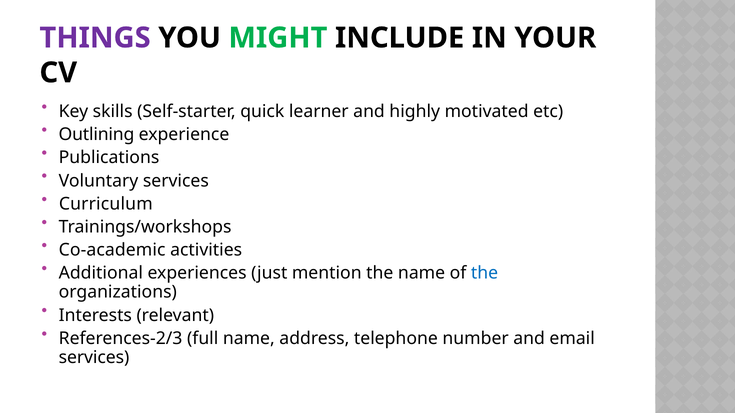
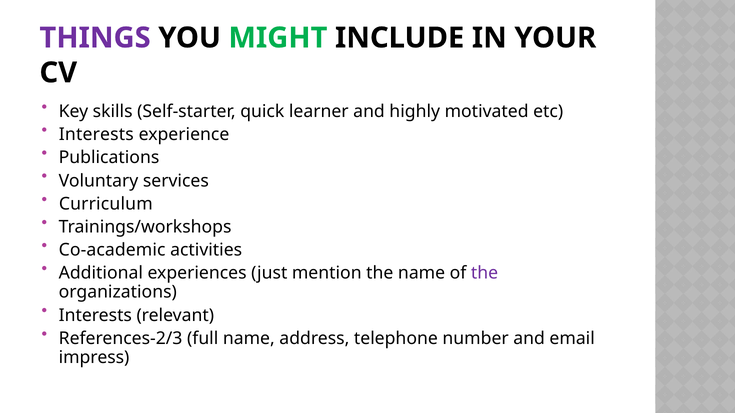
Outlining at (96, 135): Outlining -> Interests
the at (485, 273) colour: blue -> purple
services at (94, 358): services -> impress
